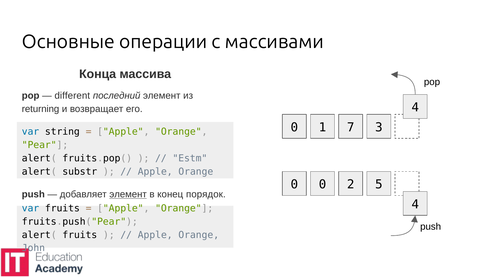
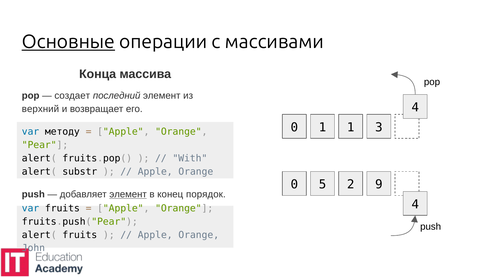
Основные underline: none -> present
different: different -> создает
returning: returning -> верхний
1 7: 7 -> 1
string: string -> методу
Estm: Estm -> With
0 0: 0 -> 5
5: 5 -> 9
